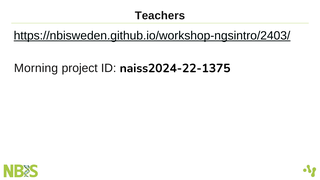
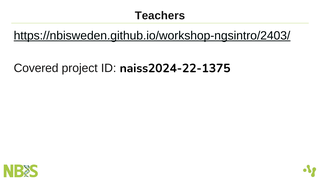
Morning: Morning -> Covered
